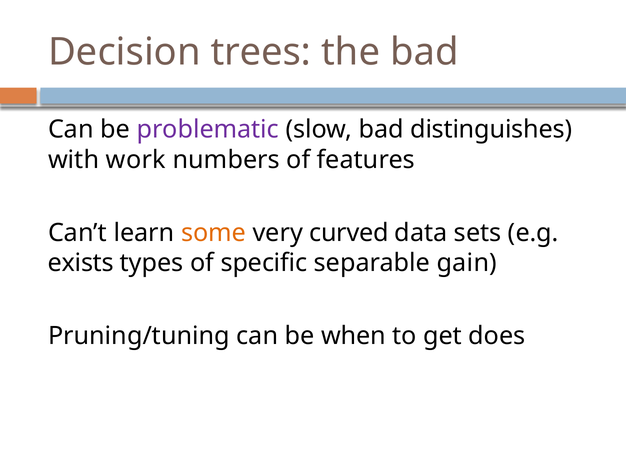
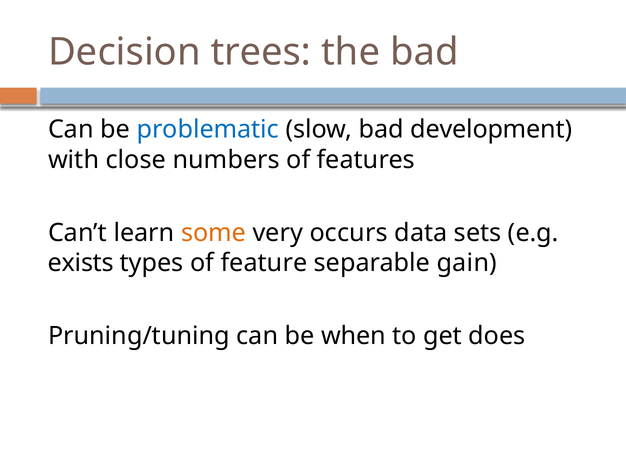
problematic colour: purple -> blue
distinguishes: distinguishes -> development
work: work -> close
curved: curved -> occurs
specific: specific -> feature
